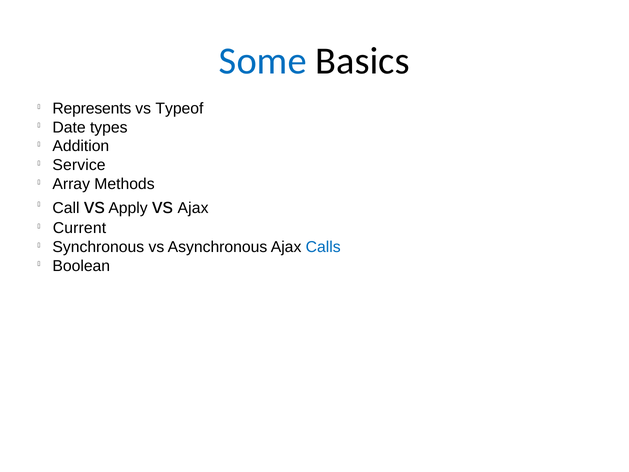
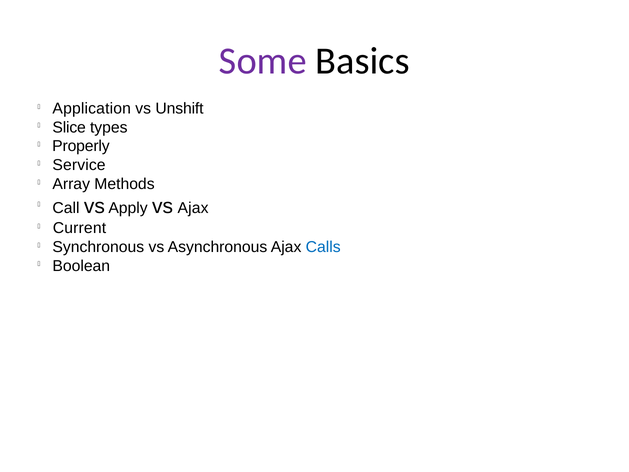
Some colour: blue -> purple
Represents: Represents -> Application
Typeof: Typeof -> Unshift
Date: Date -> Slice
Addition: Addition -> Properly
